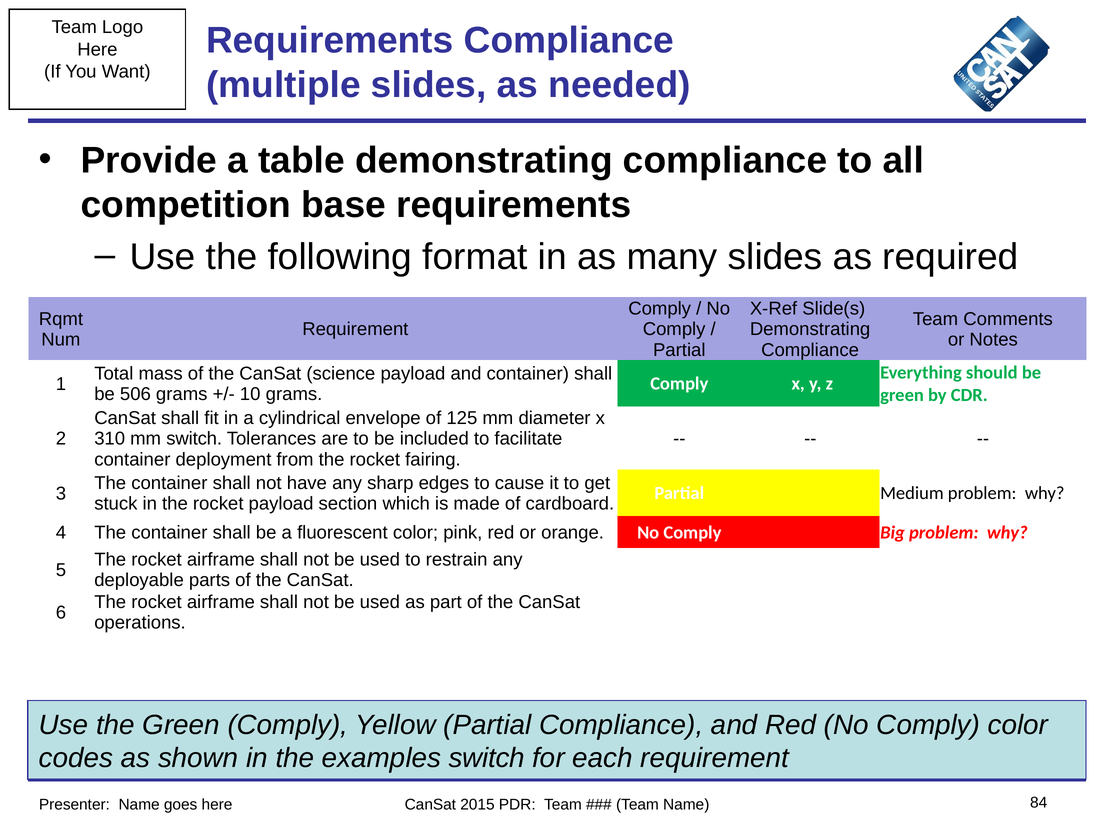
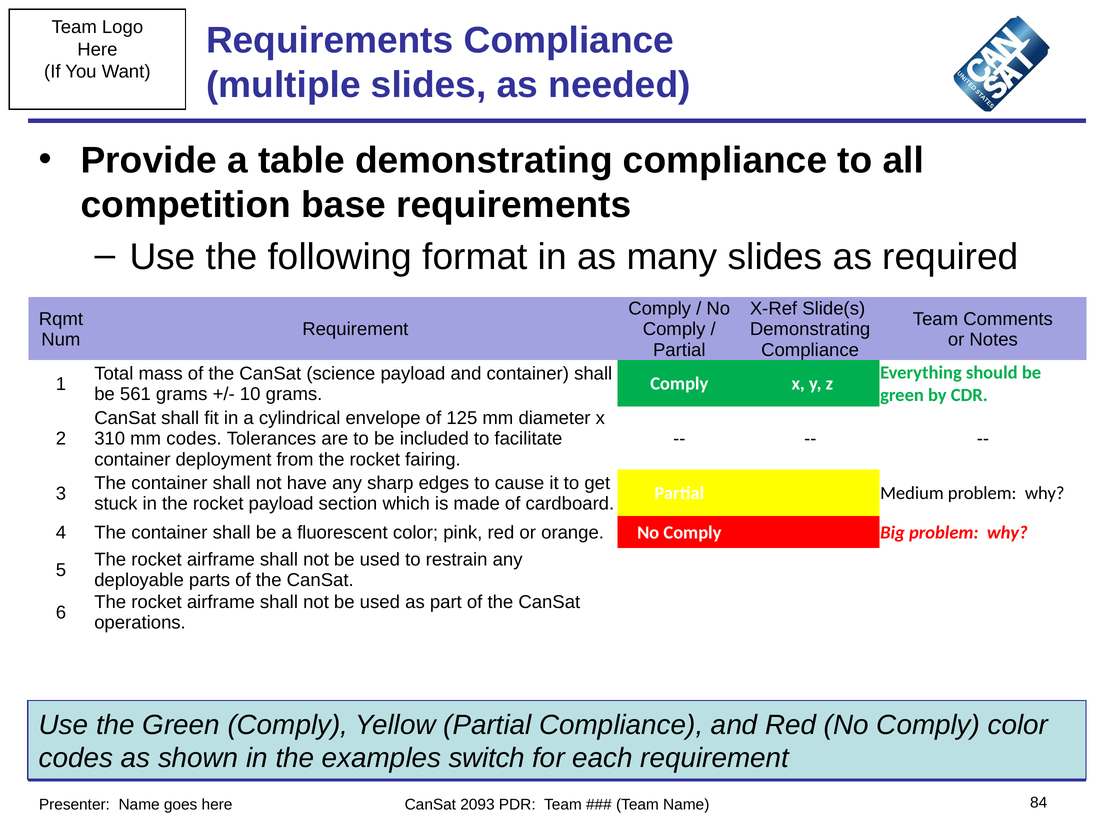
506: 506 -> 561
mm switch: switch -> codes
2015: 2015 -> 2093
